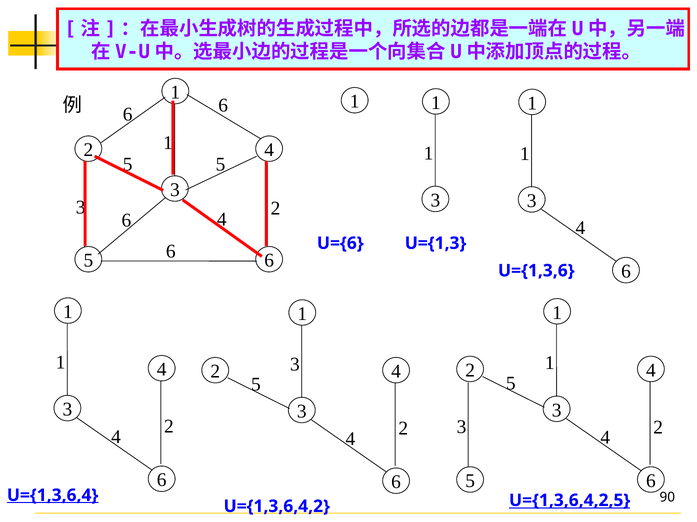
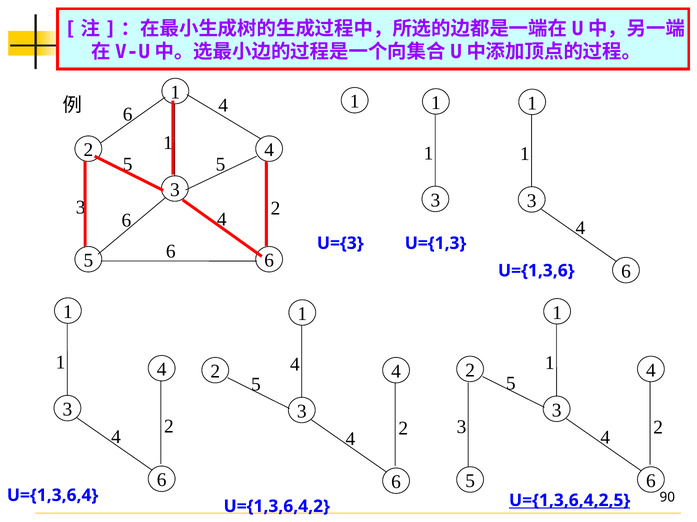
6 at (223, 105): 6 -> 4
U={6: U={6 -> U={3
2 3: 3 -> 4
U={1,3,6,4 underline: present -> none
